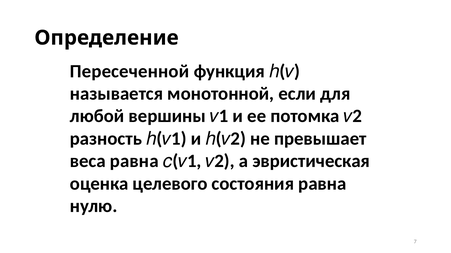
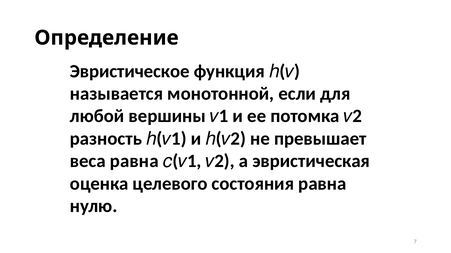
Пересеченной: Пересеченной -> Эвристическое
